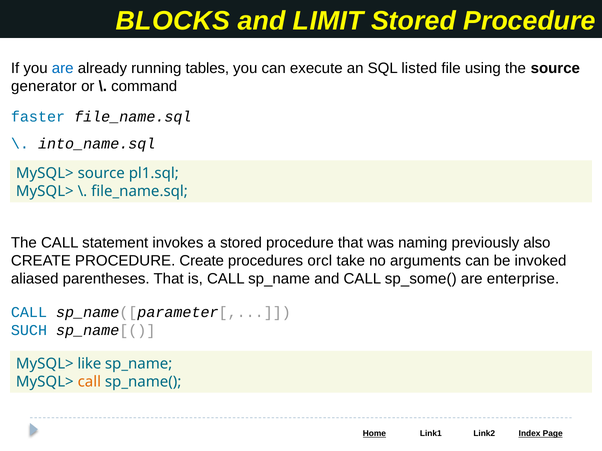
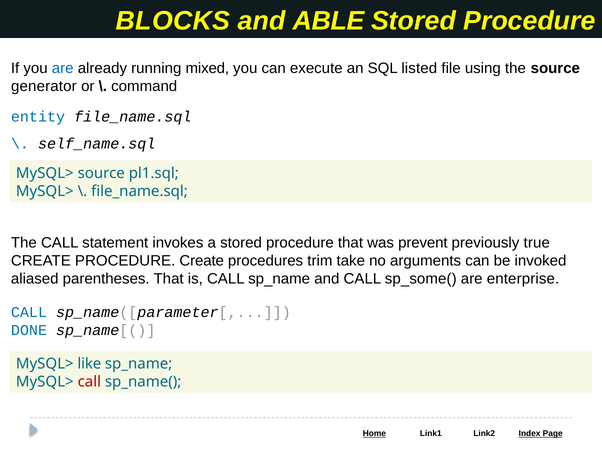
LIMIT: LIMIT -> ABLE
tables: tables -> mixed
faster: faster -> entity
into_name.sql: into_name.sql -> self_name.sql
naming: naming -> prevent
also: also -> true
orcl: orcl -> trim
SUCH: SUCH -> DONE
call at (89, 382) colour: orange -> red
